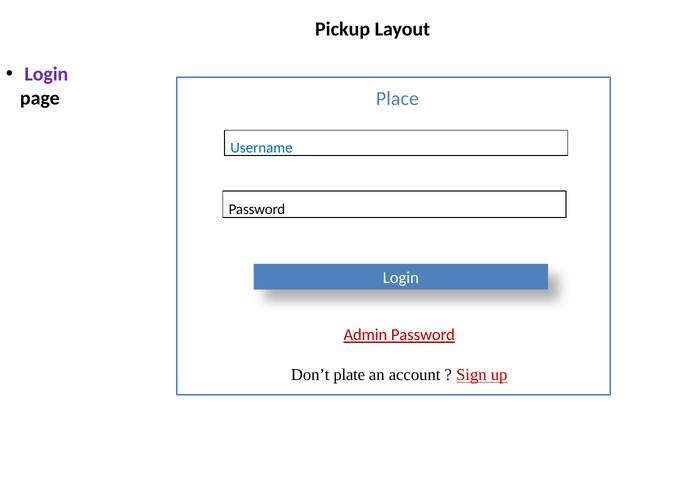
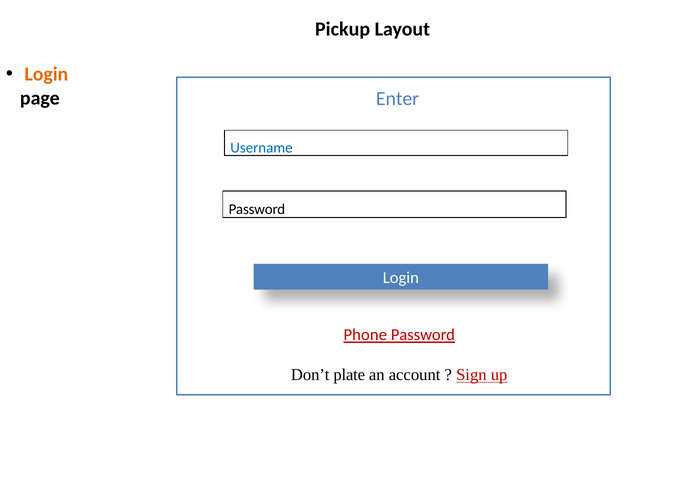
Login at (46, 74) colour: purple -> orange
Place: Place -> Enter
Admin: Admin -> Phone
